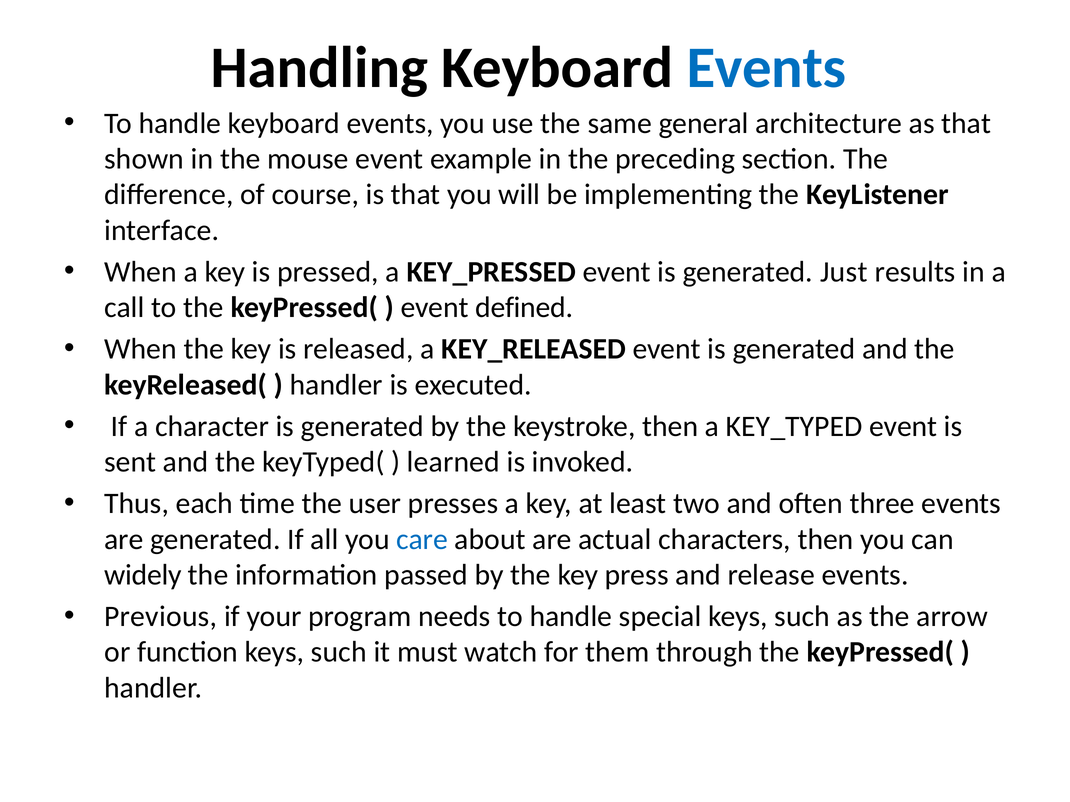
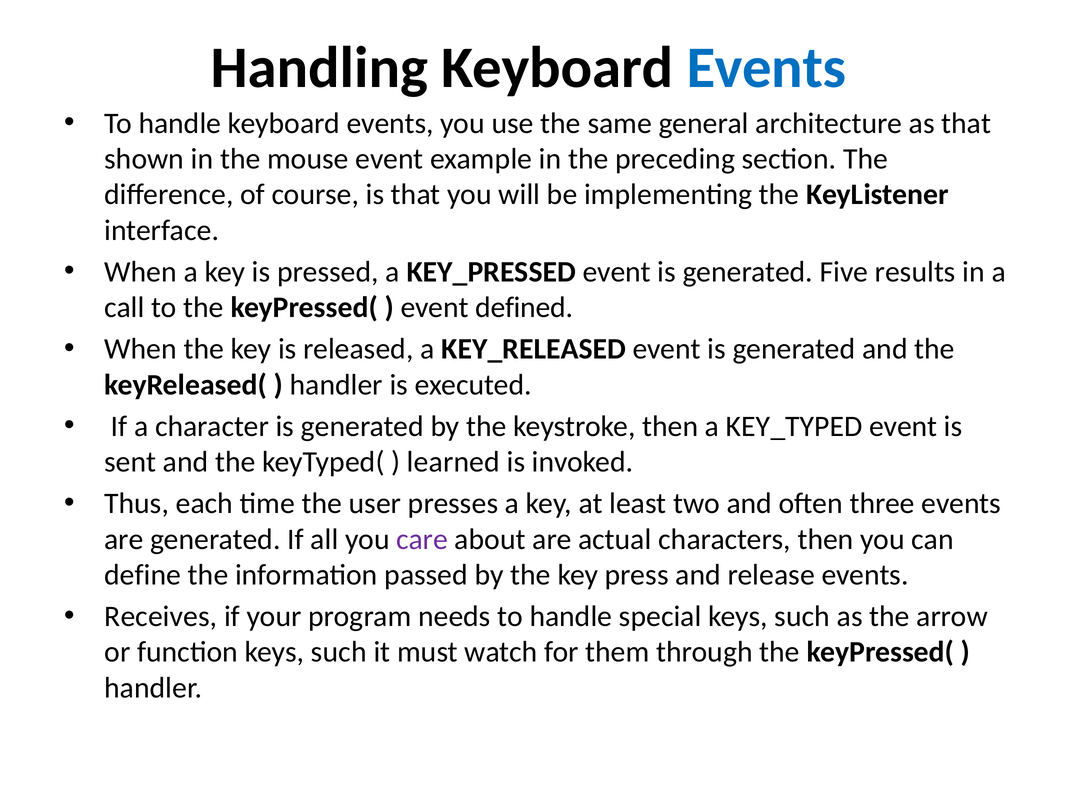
Just: Just -> Five
care colour: blue -> purple
widely: widely -> define
Previous: Previous -> Receives
